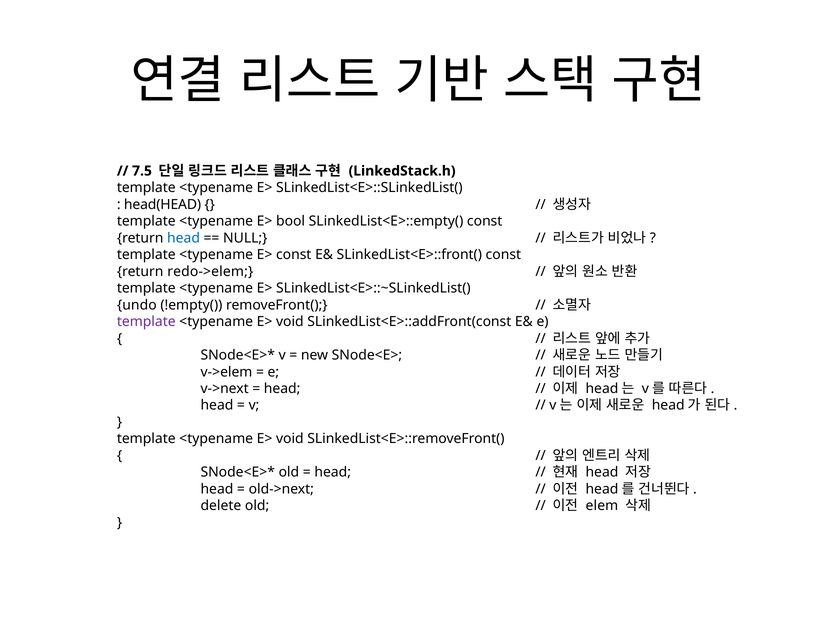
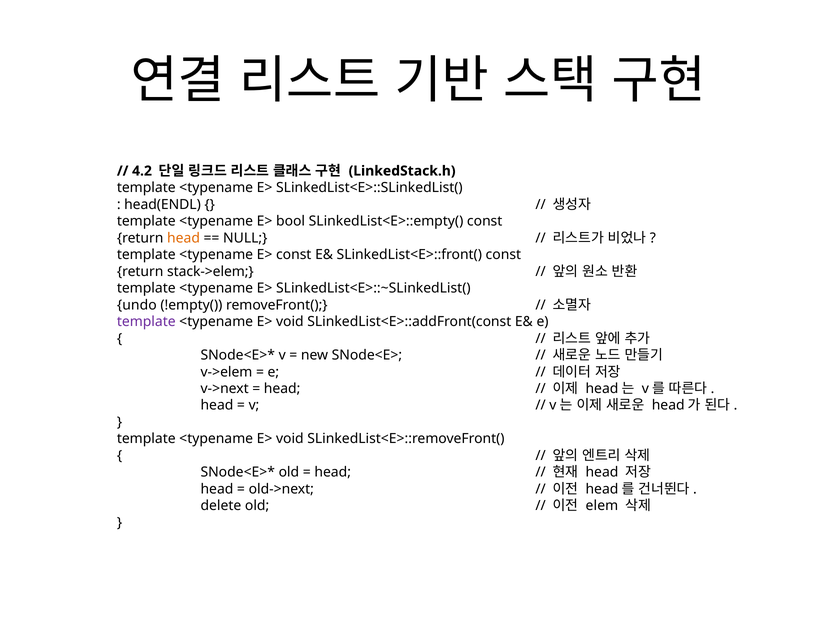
7.5: 7.5 -> 4.2
head(HEAD: head(HEAD -> head(ENDL
head at (184, 238) colour: blue -> orange
redo->elem: redo->elem -> stack->elem
